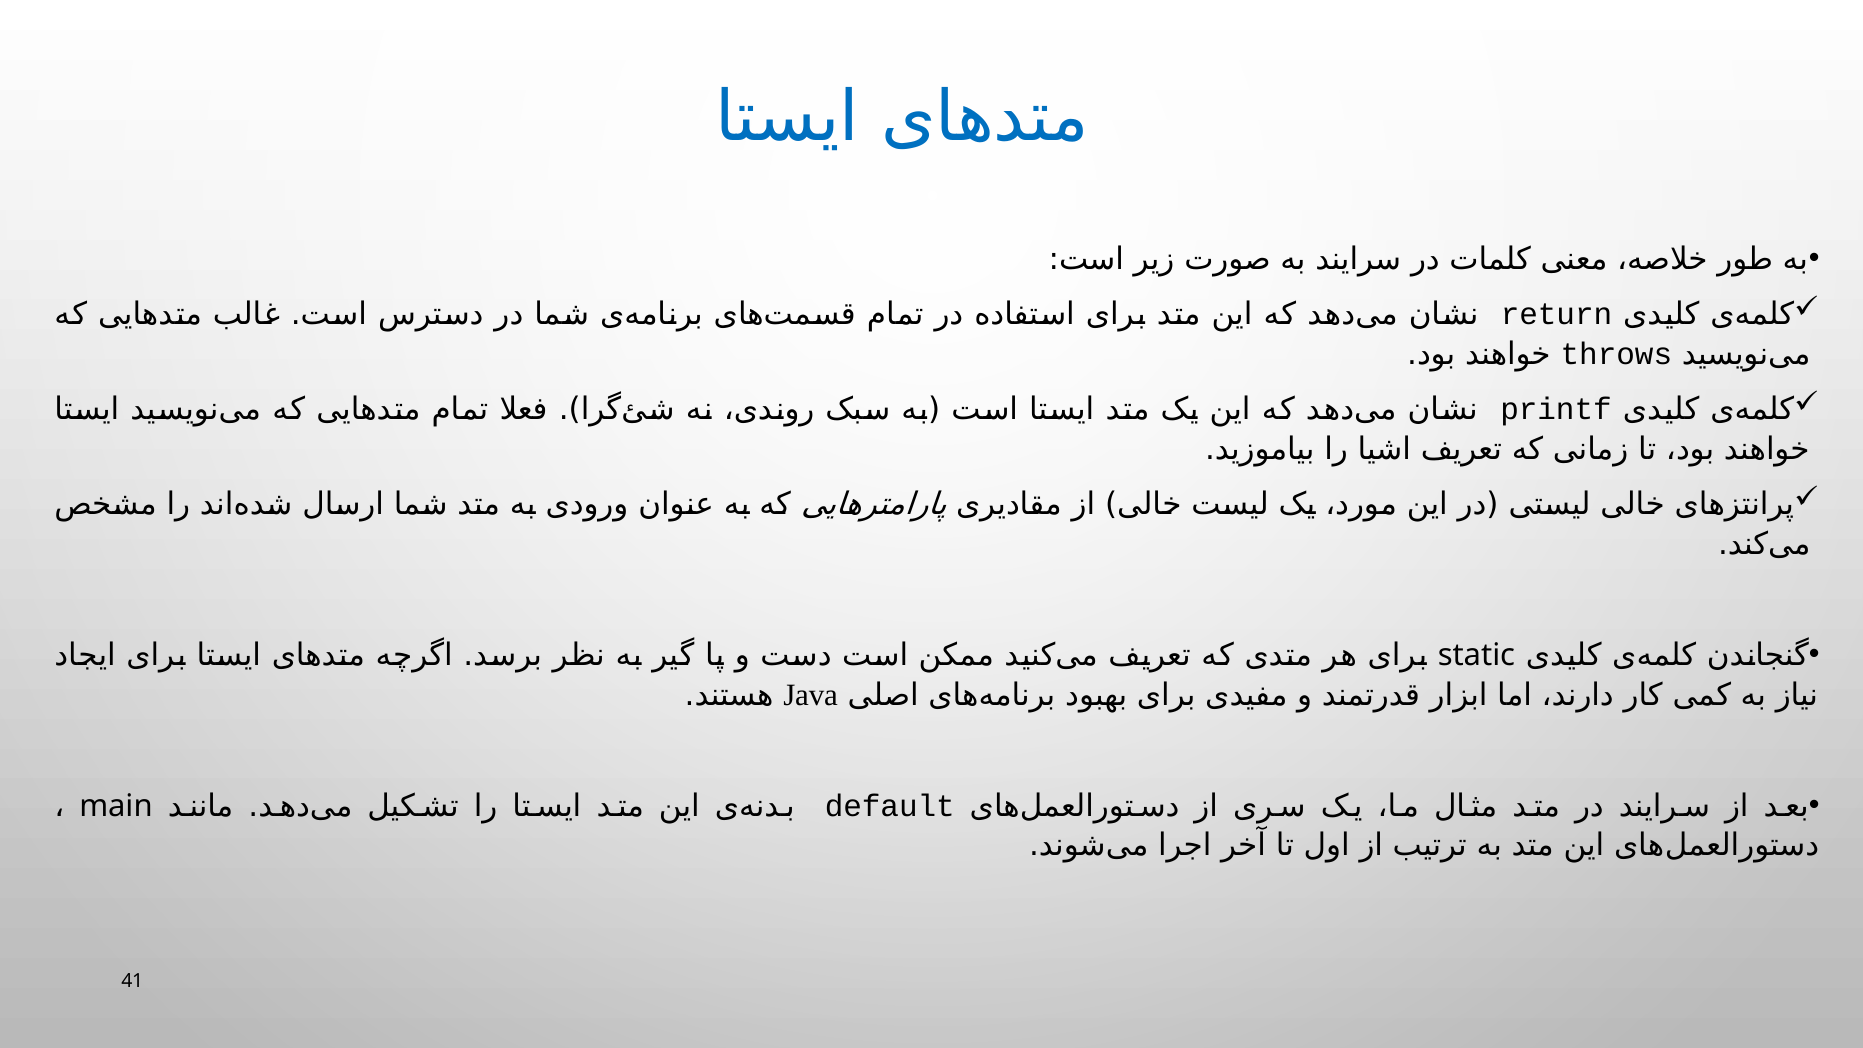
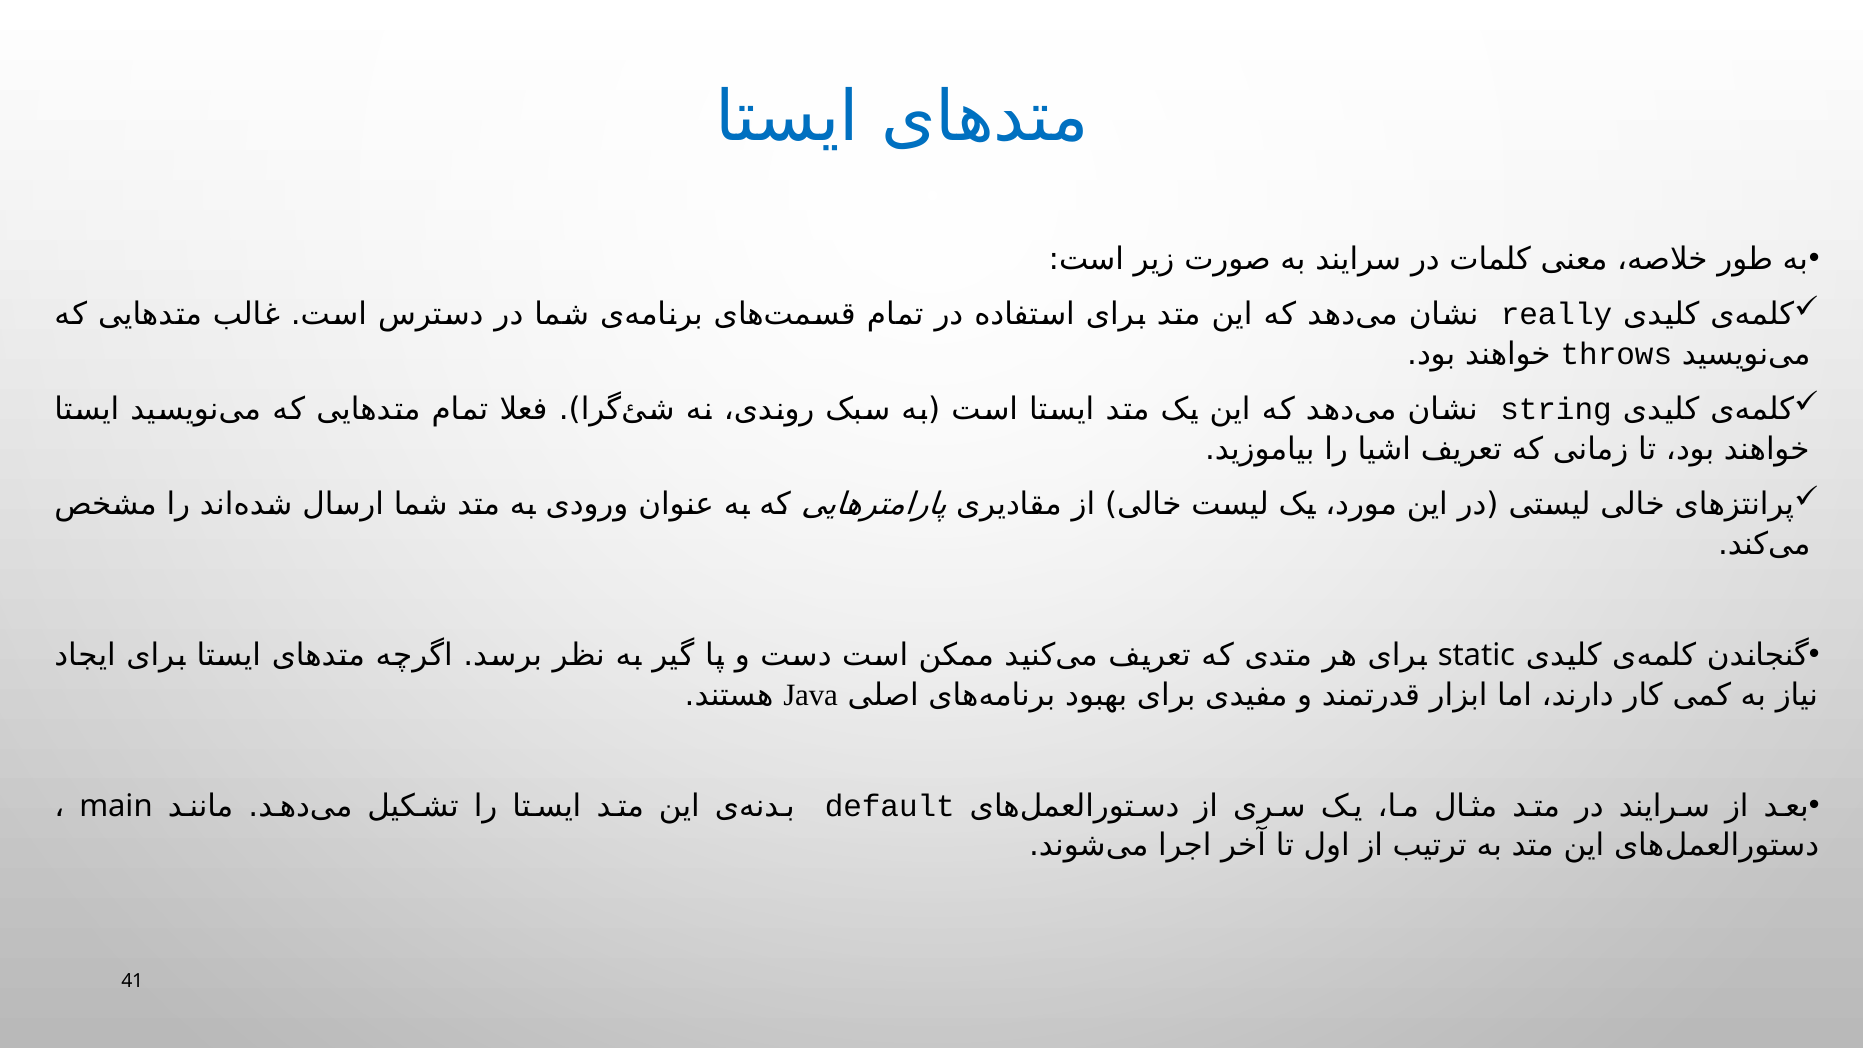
return: return -> really
printf: printf -> string
